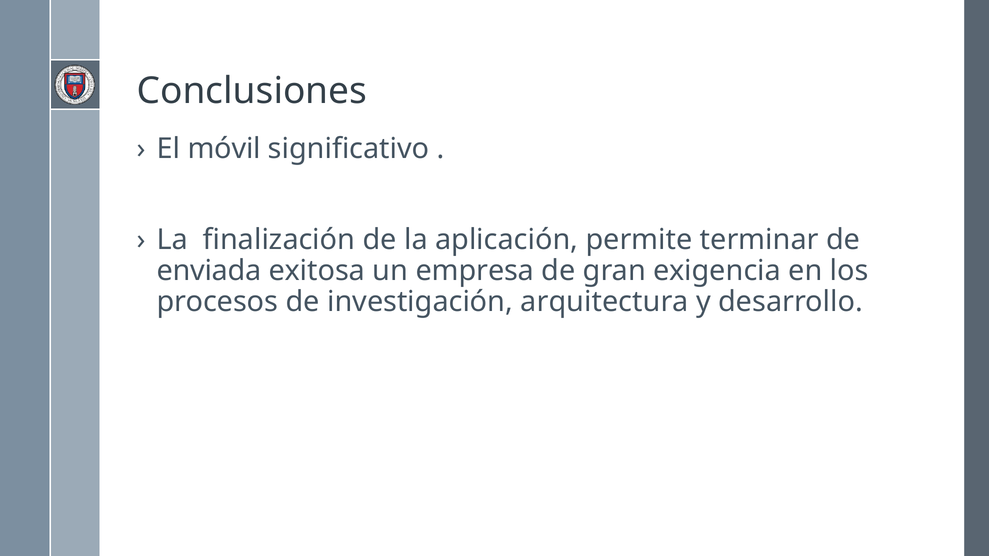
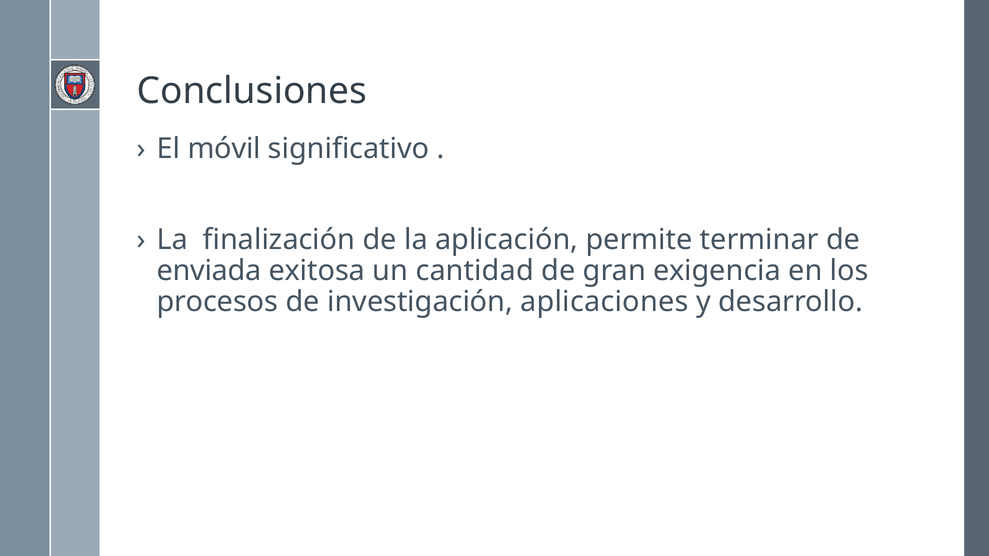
empresa: empresa -> cantidad
arquitectura: arquitectura -> aplicaciones
